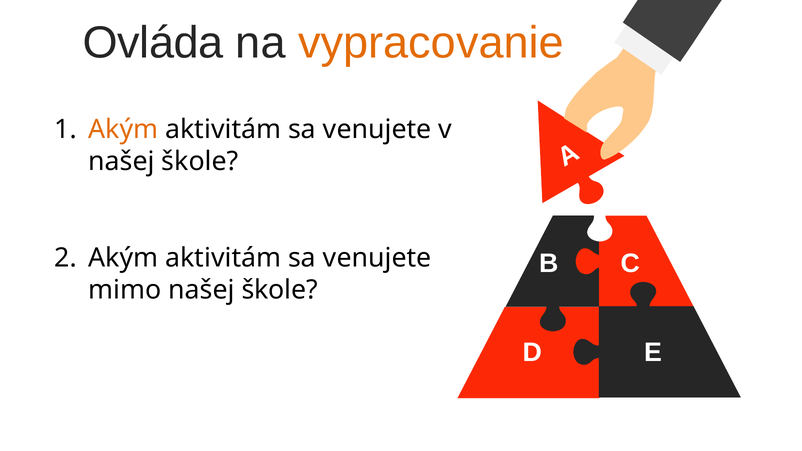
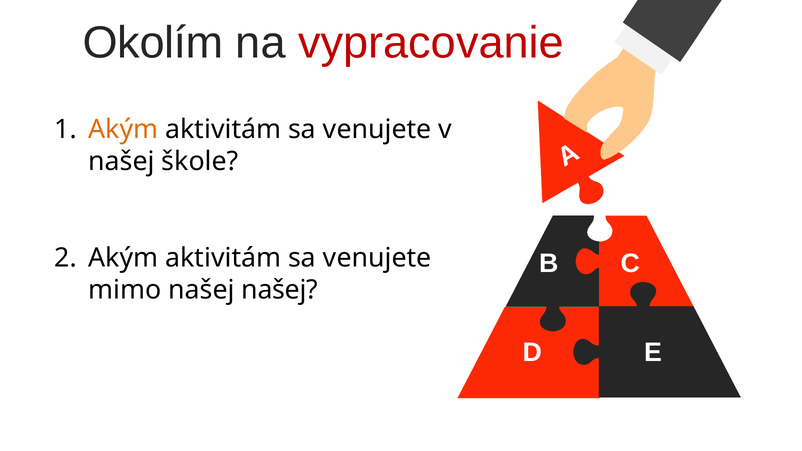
Ovláda: Ovláda -> Okolím
vypracovanie colour: orange -> red
mimo našej škole: škole -> našej
